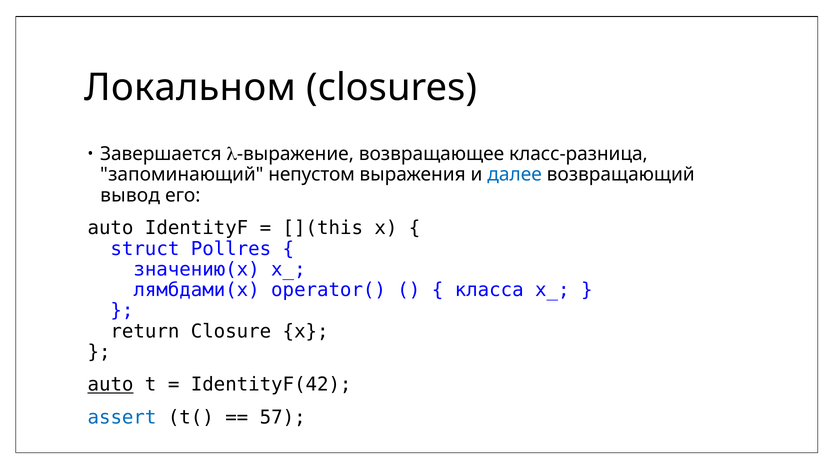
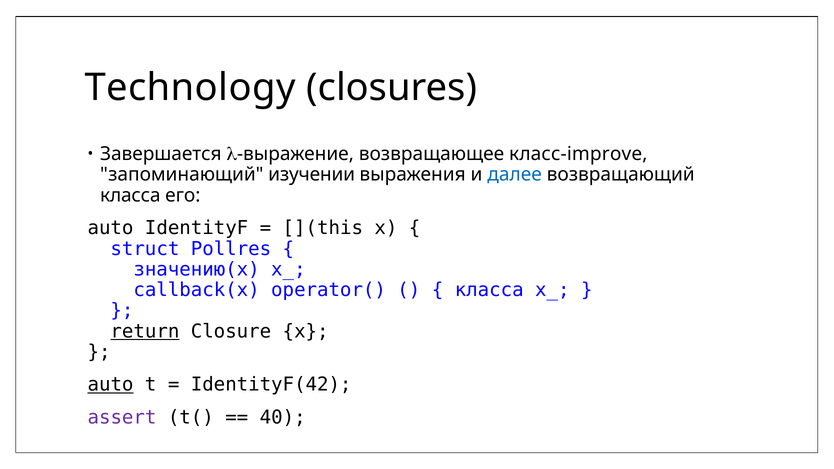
Локальном: Локальном -> Technology
класс-разница: класс-разница -> класс-improve
непустом: непустом -> изучении
вывод at (130, 195): вывод -> класса
лямбдами(x: лямбдами(x -> callback(x
return underline: none -> present
assert colour: blue -> purple
57: 57 -> 40
